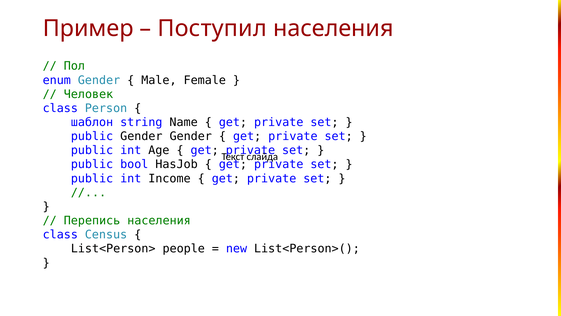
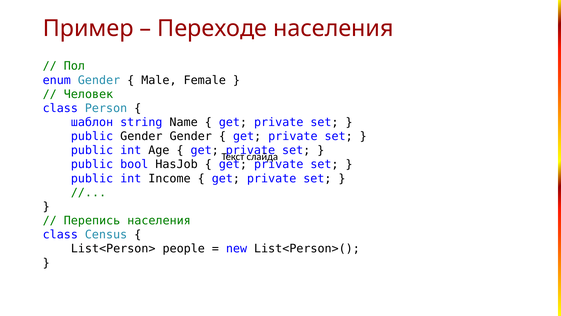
Поступил: Поступил -> Переходе
